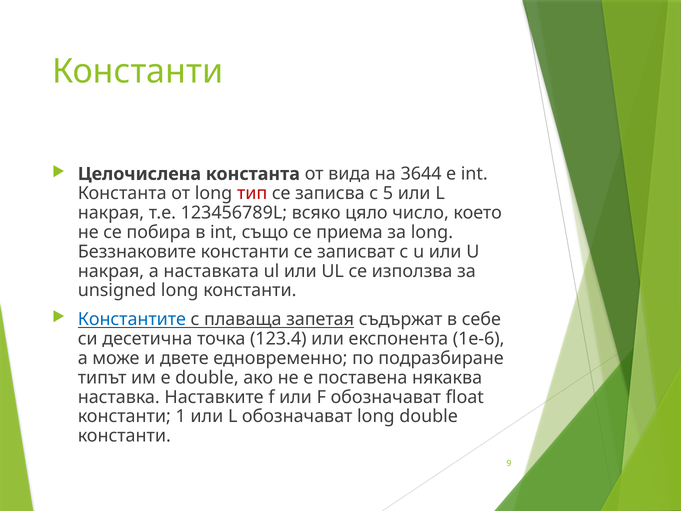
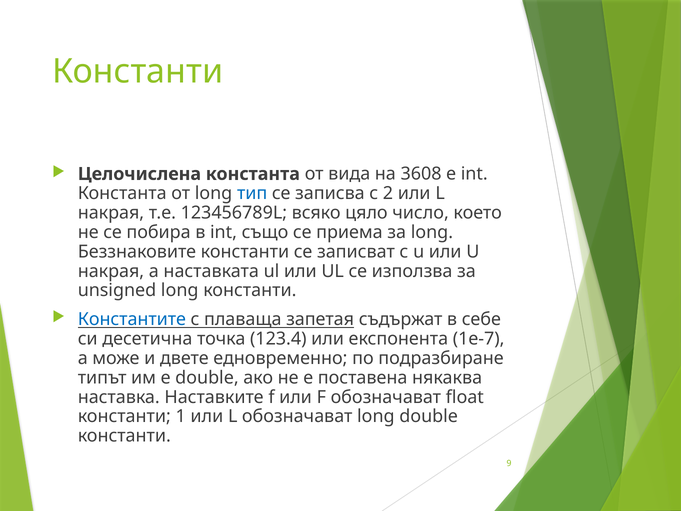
3644: 3644 -> 3608
тип colour: red -> blue
5: 5 -> 2
1е-6: 1е-6 -> 1е-7
